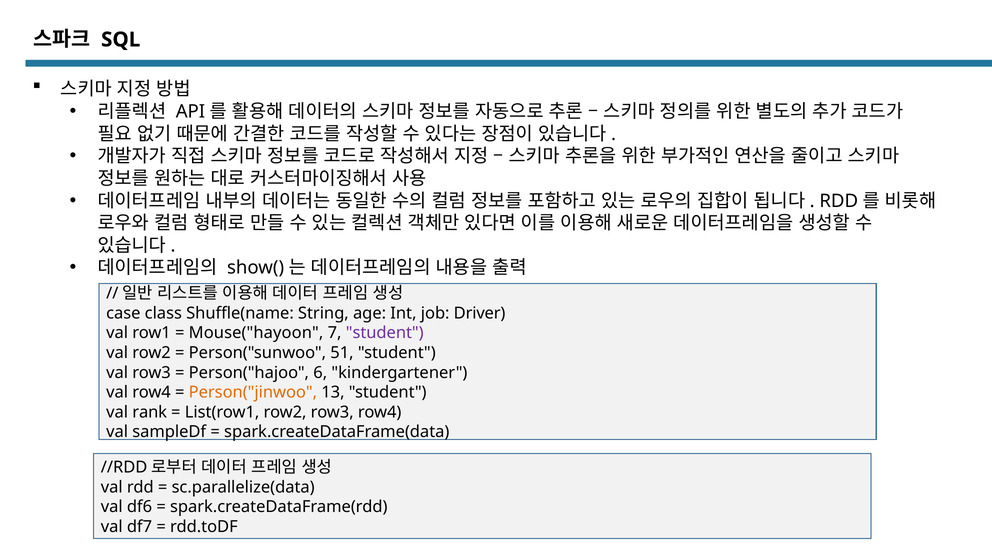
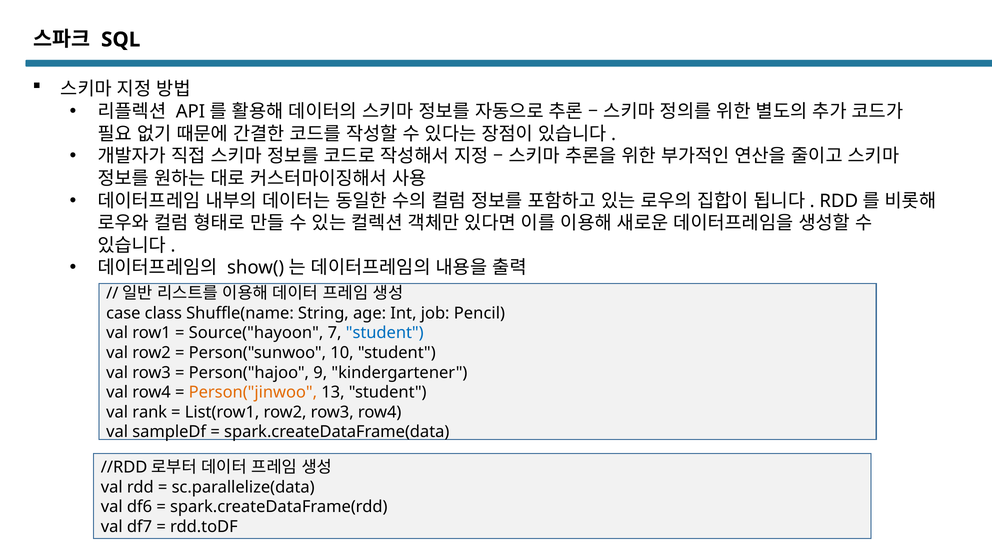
Driver: Driver -> Pencil
Mouse("hayoon: Mouse("hayoon -> Source("hayoon
student at (385, 333) colour: purple -> blue
51: 51 -> 10
6: 6 -> 9
